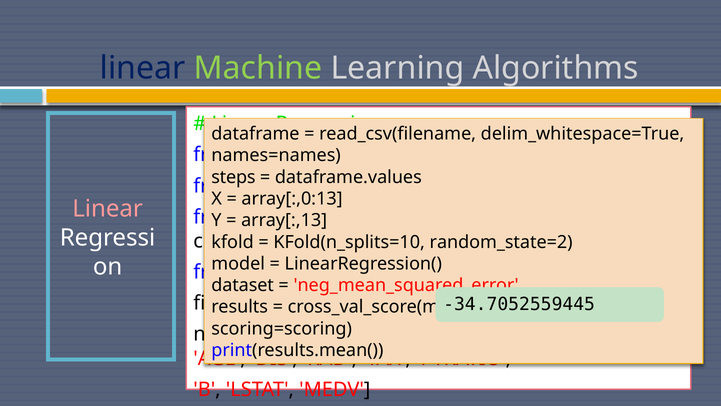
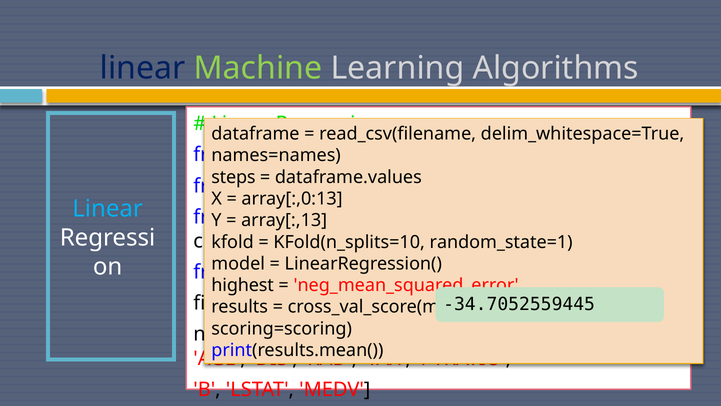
Linear at (108, 209) colour: pink -> light blue
random_state=2: random_state=2 -> random_state=1
dataset: dataset -> highest
